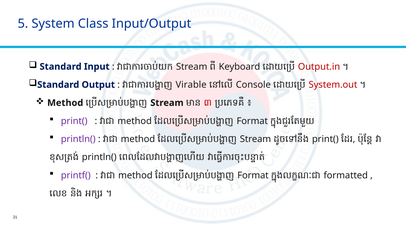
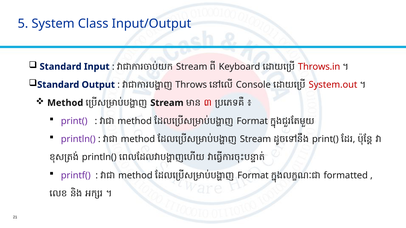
Output.in: Output.in -> Throws.in
Virable: Virable -> Throws
